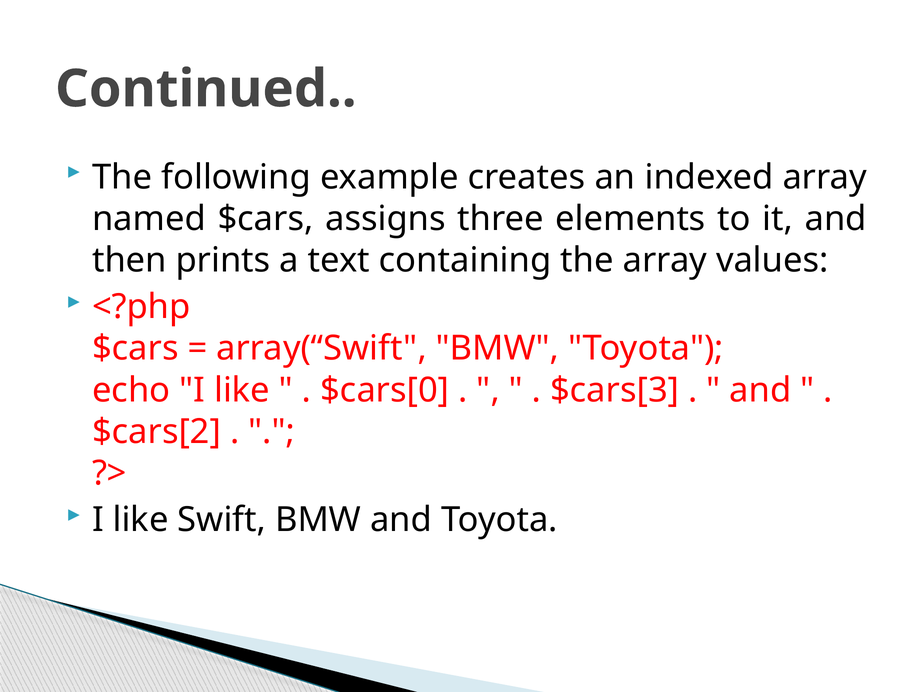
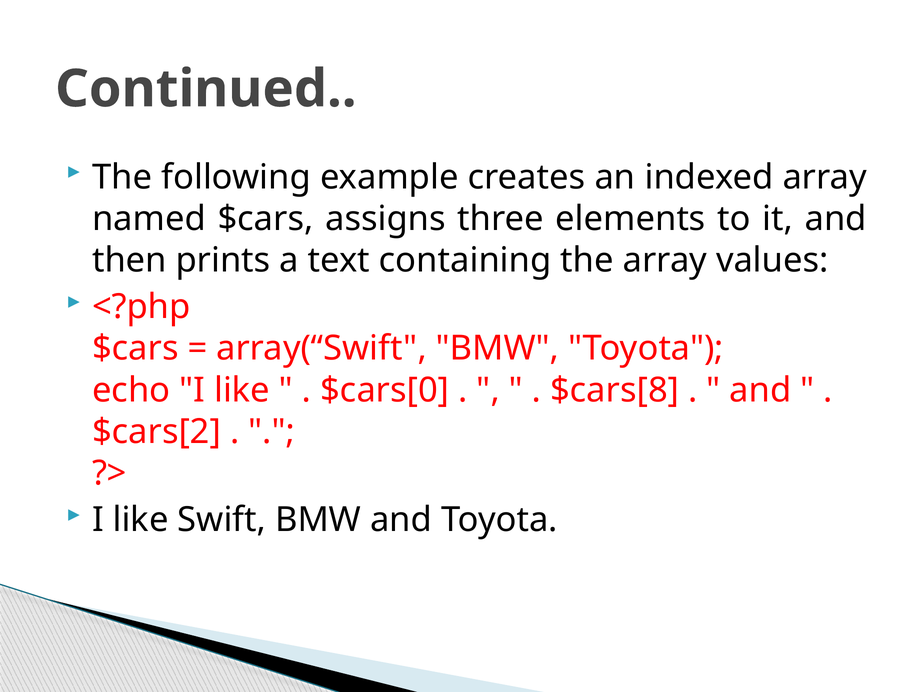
$cars[3: $cars[3 -> $cars[8
